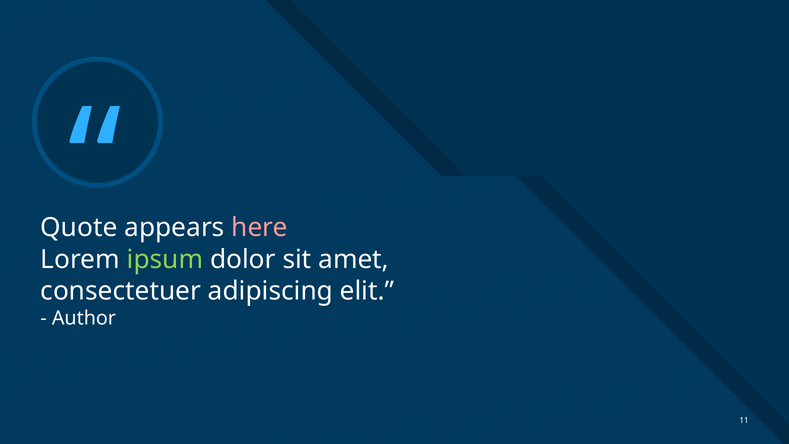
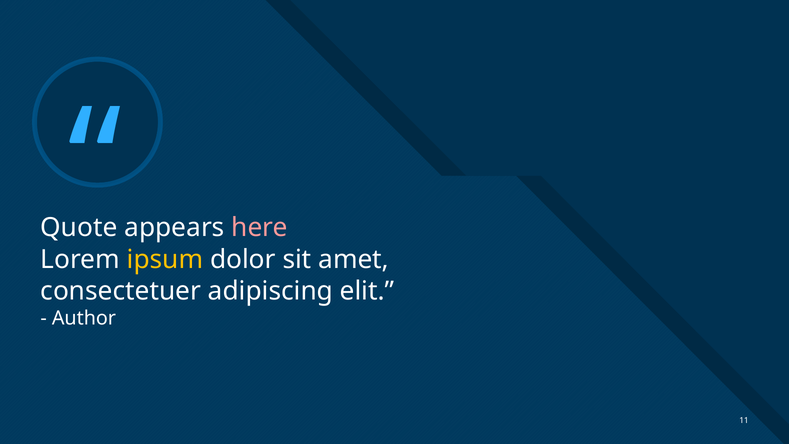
ipsum colour: light green -> yellow
